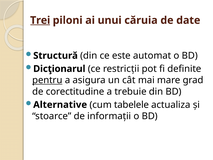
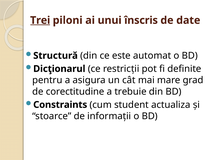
căruia: căruia -> înscris
pentru underline: present -> none
Alternative: Alternative -> Constraints
tabelele: tabelele -> student
